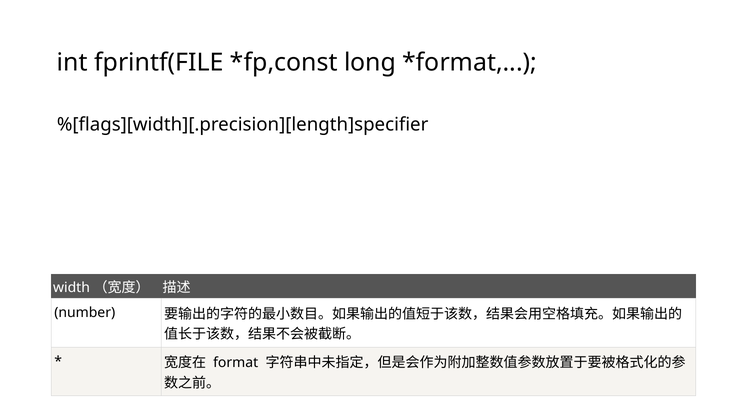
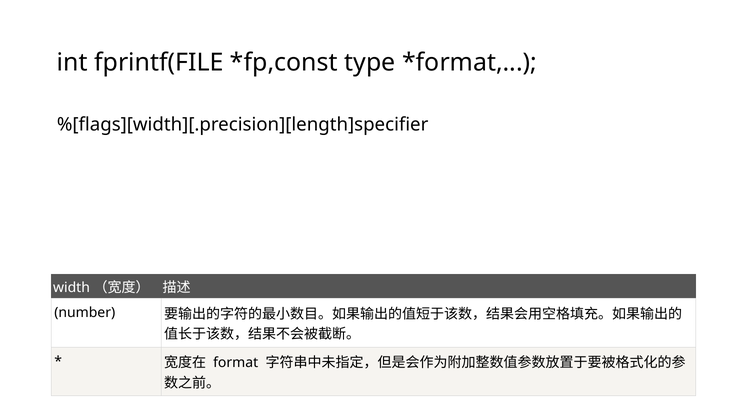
long: long -> type
